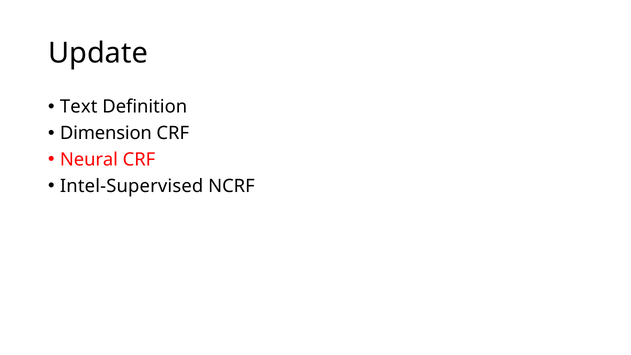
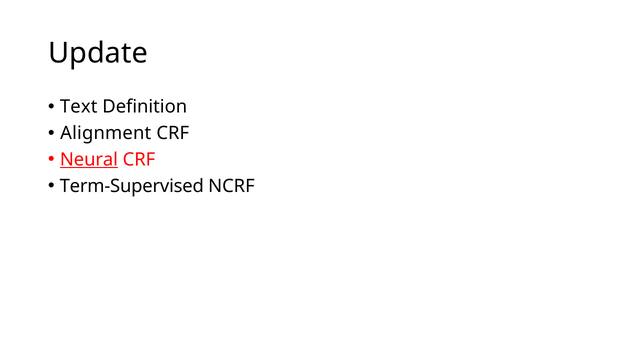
Dimension: Dimension -> Alignment
Neural underline: none -> present
Intel-Supervised: Intel-Supervised -> Term-Supervised
